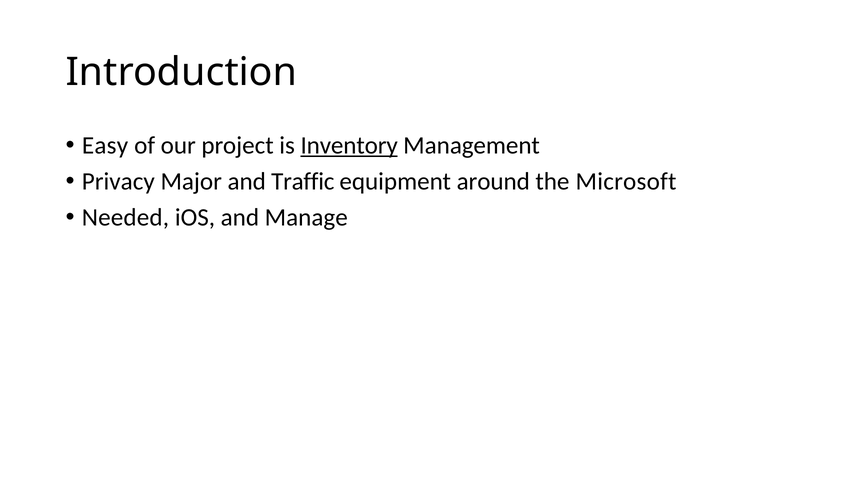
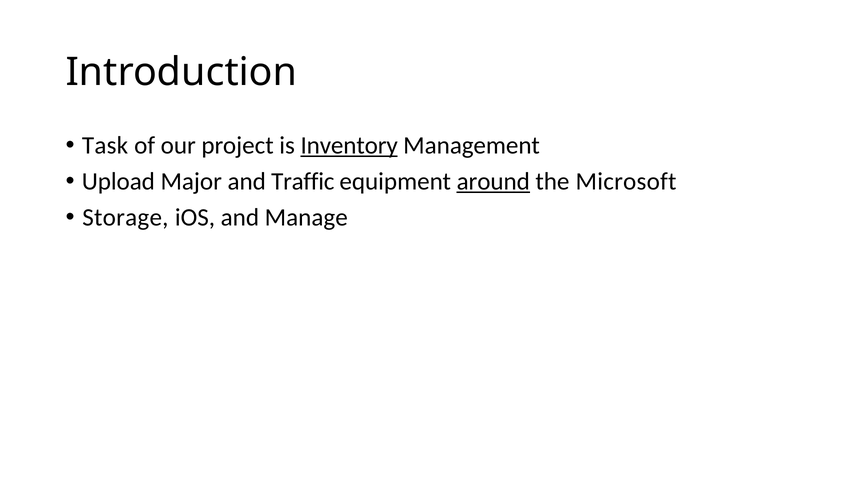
Easy: Easy -> Task
Privacy: Privacy -> Upload
around underline: none -> present
Needed: Needed -> Storage
